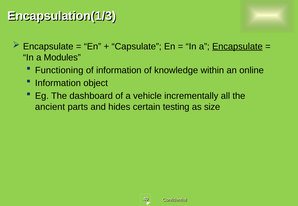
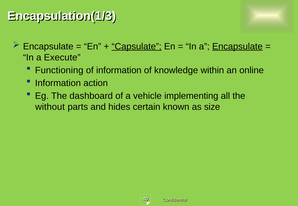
Capsulate underline: none -> present
Modules: Modules -> Execute
object: object -> action
incrementally: incrementally -> implementing
ancient: ancient -> without
testing: testing -> known
